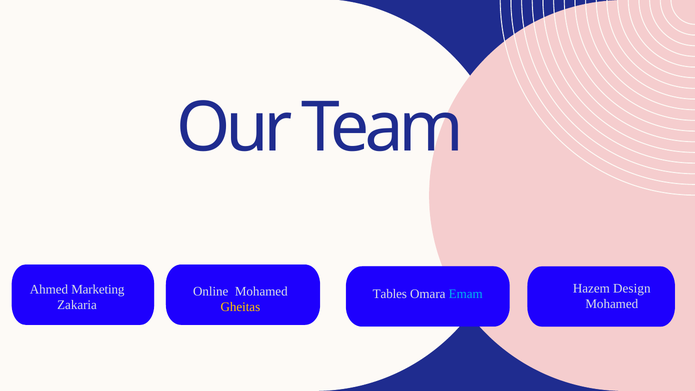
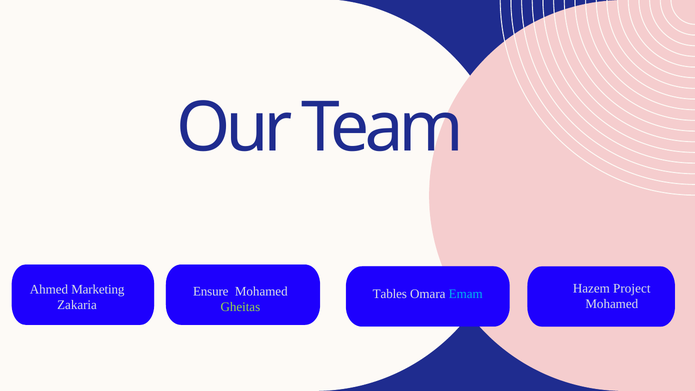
Design: Design -> Project
Online: Online -> Ensure
Gheitas colour: yellow -> light green
